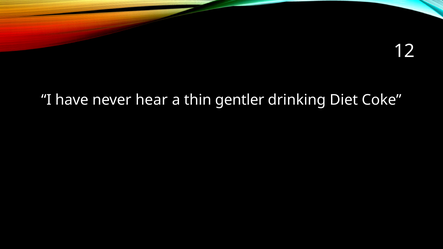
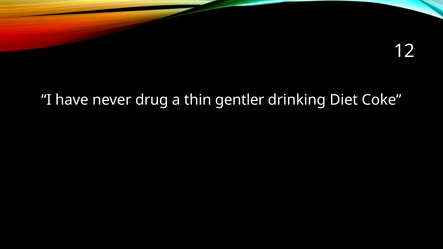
hear: hear -> drug
